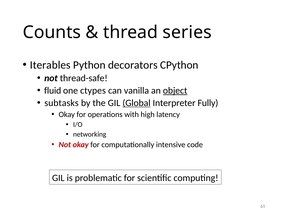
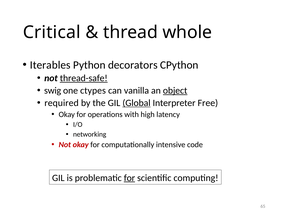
Counts: Counts -> Critical
series: series -> whole
thread-safe underline: none -> present
fluid: fluid -> swig
subtasks: subtasks -> required
Fully: Fully -> Free
for at (129, 178) underline: none -> present
